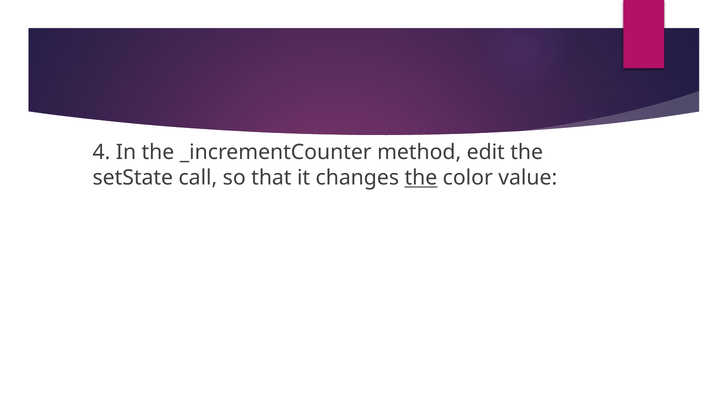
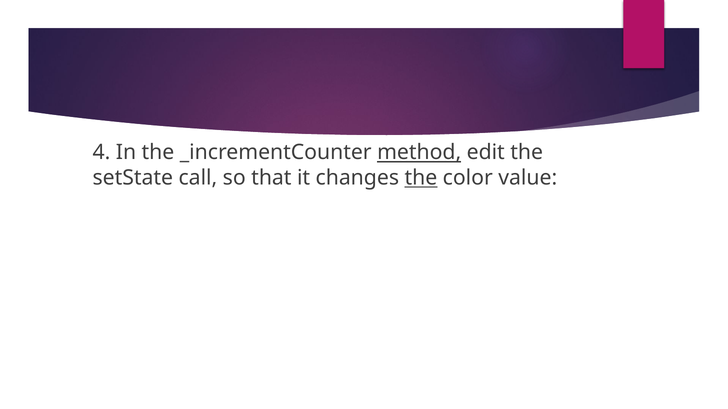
method underline: none -> present
